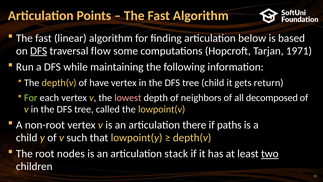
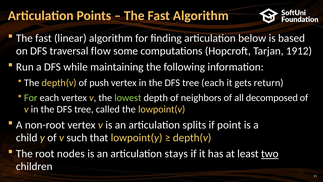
DFS at (39, 51) underline: present -> none
1971: 1971 -> 1912
have: have -> push
tree child: child -> each
lowest colour: pink -> light green
there: there -> splits
paths: paths -> point
stack: stack -> stays
